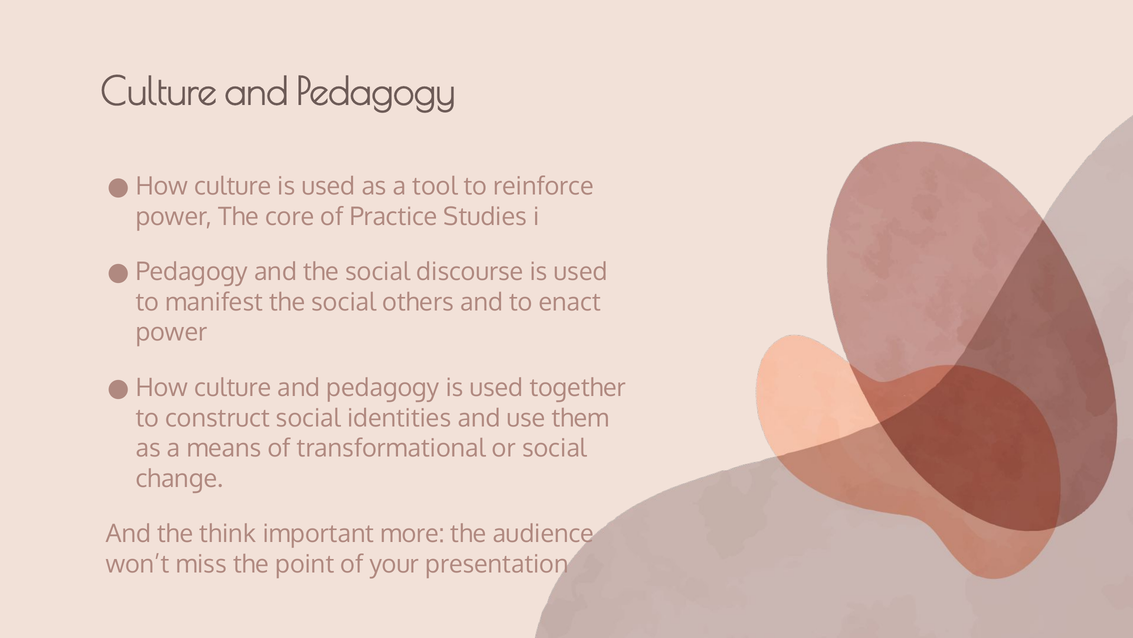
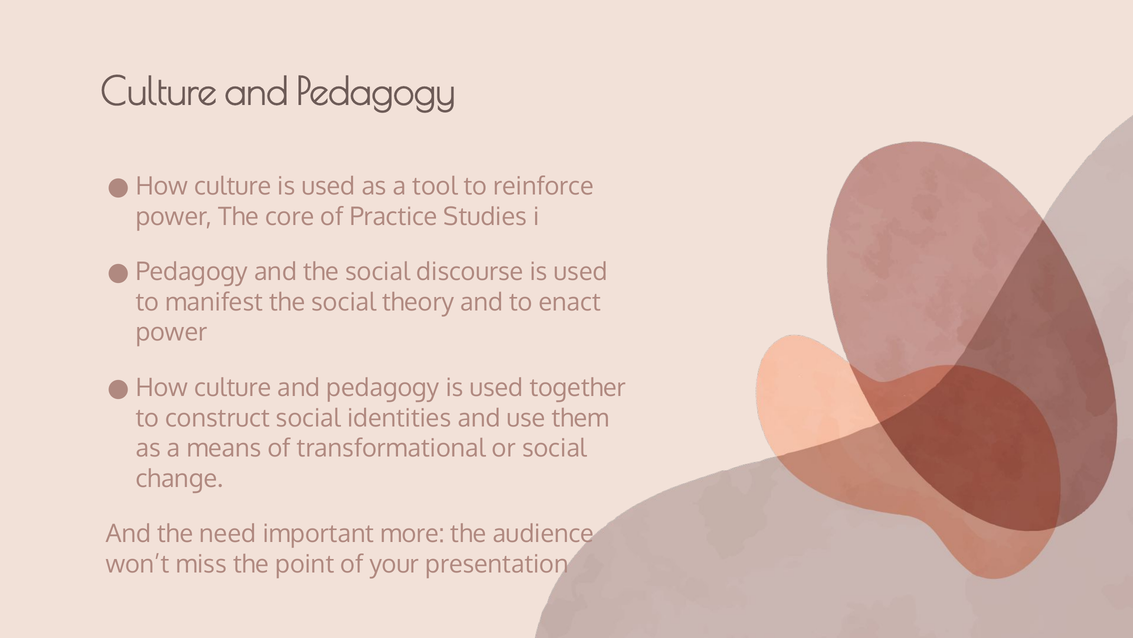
others: others -> theory
think: think -> need
